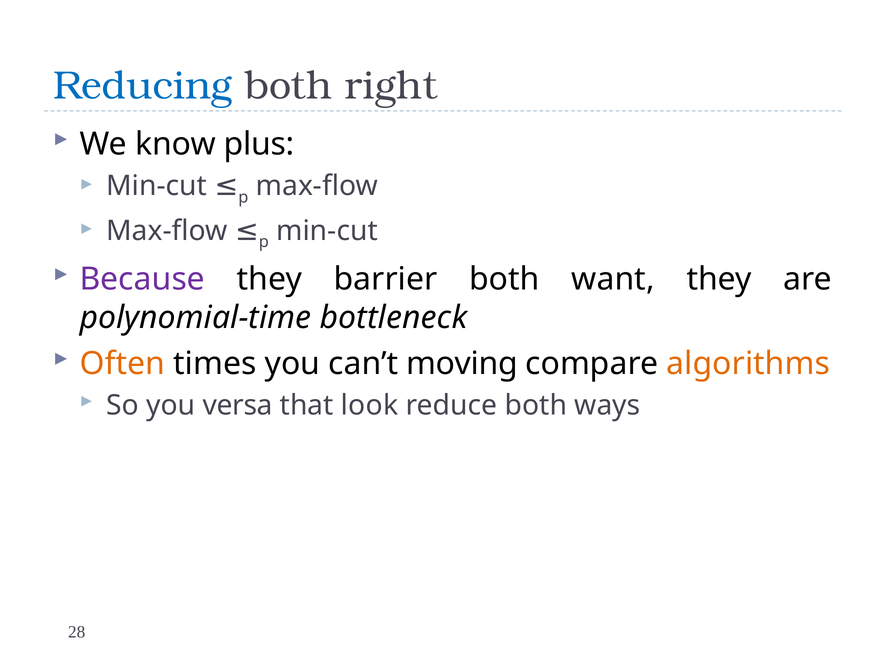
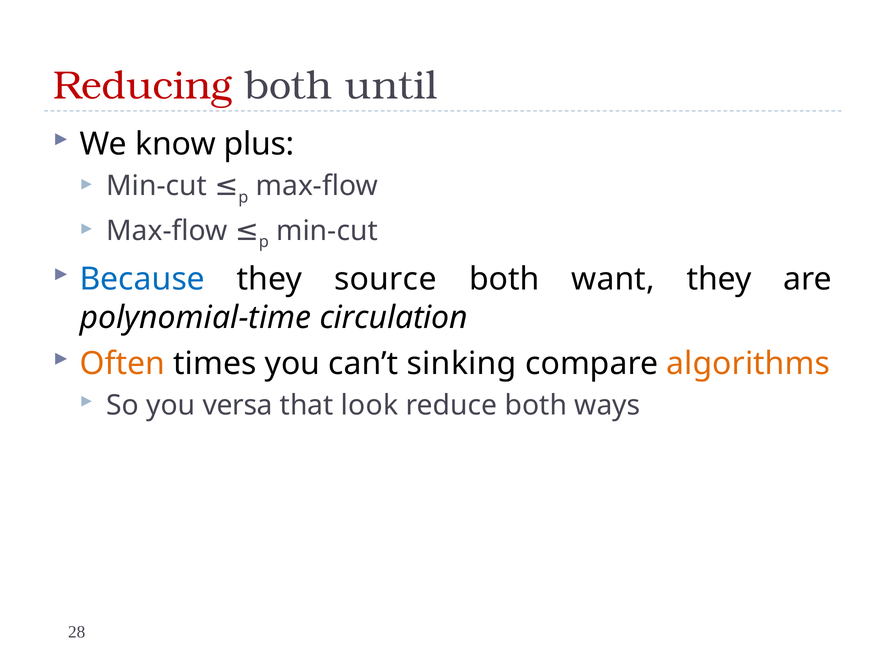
Reducing colour: blue -> red
right: right -> until
Because colour: purple -> blue
barrier: barrier -> source
bottleneck: bottleneck -> circulation
moving: moving -> sinking
